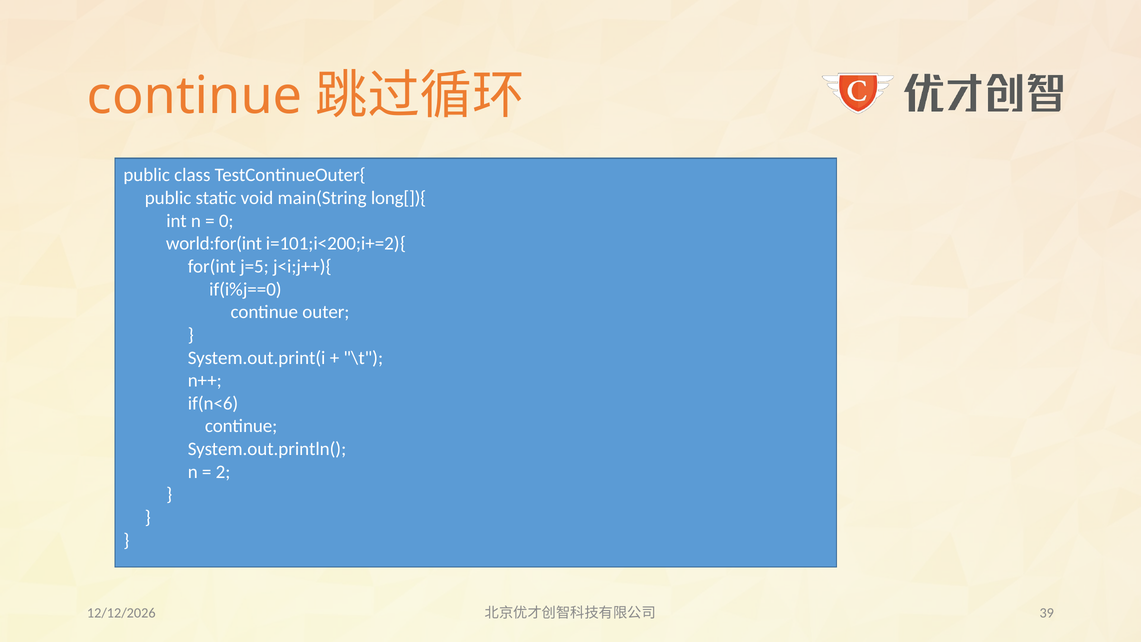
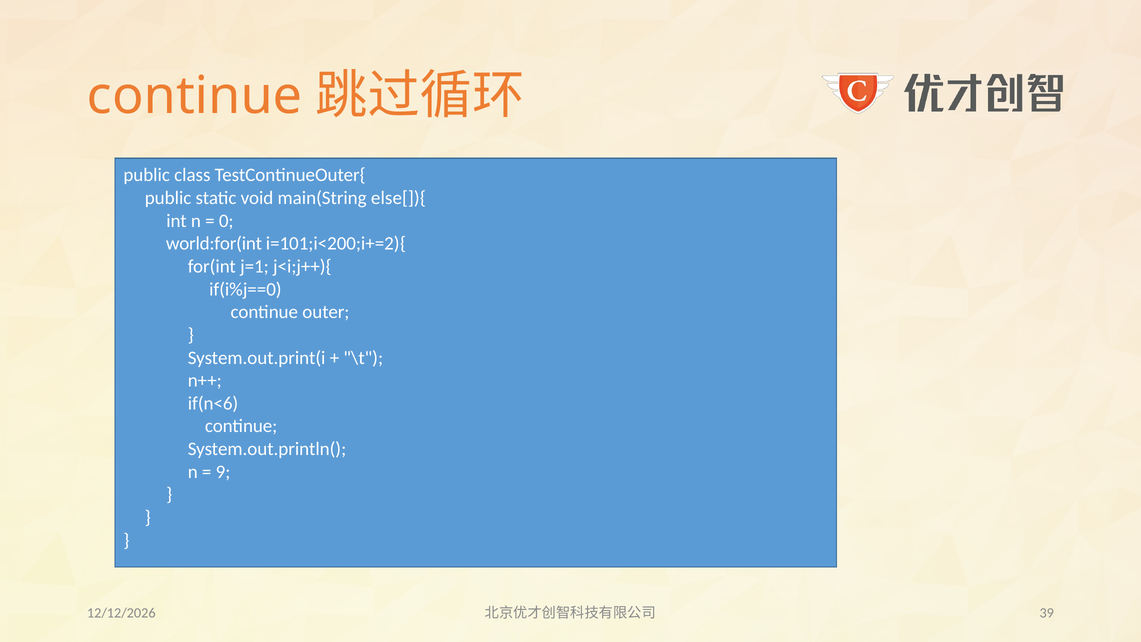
long[]){: long[]){ -> else[]){
j=5: j=5 -> j=1
2: 2 -> 9
